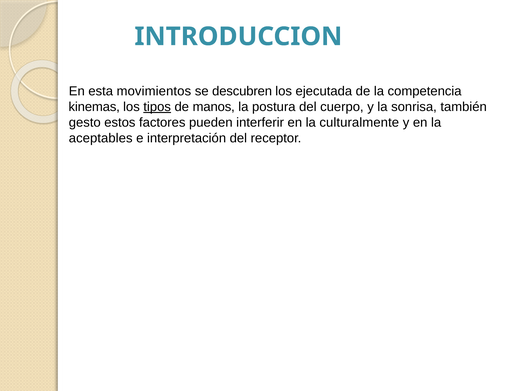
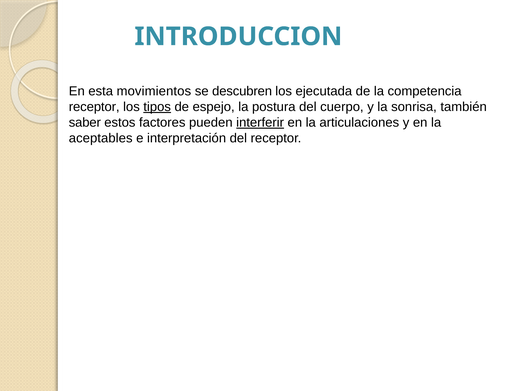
kinemas at (94, 107): kinemas -> receptor
manos: manos -> espejo
gesto: gesto -> saber
interferir underline: none -> present
culturalmente: culturalmente -> articulaciones
